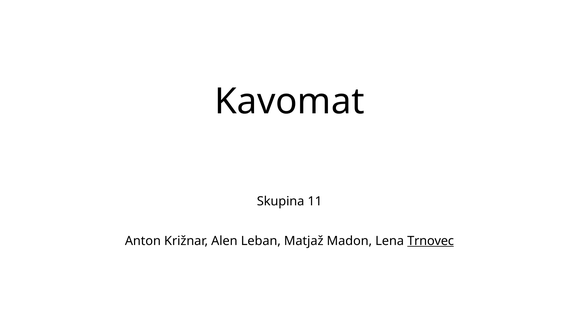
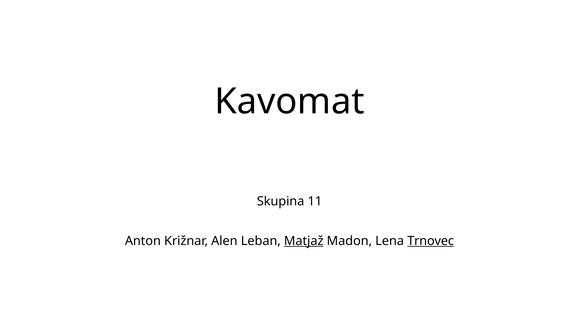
Matjaž underline: none -> present
